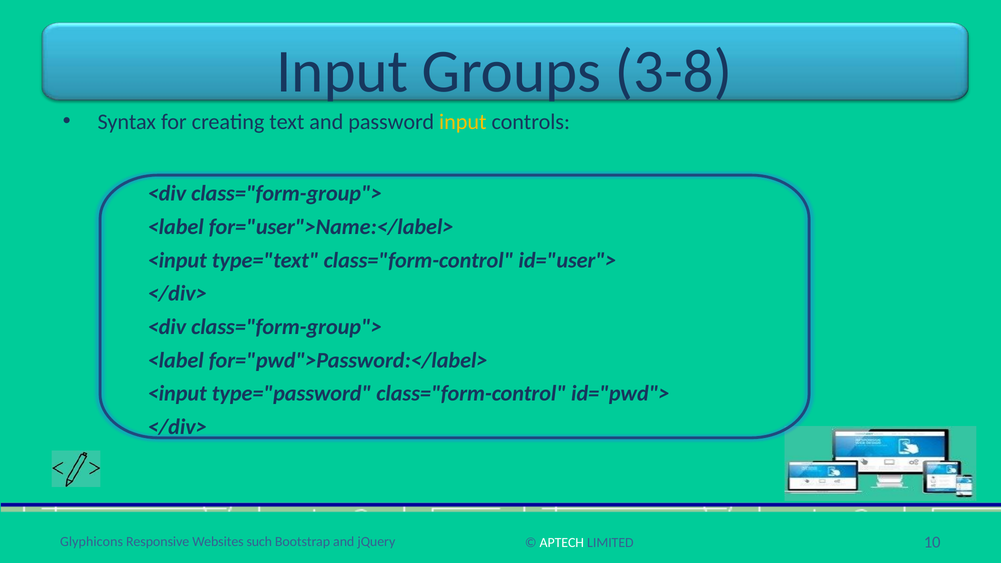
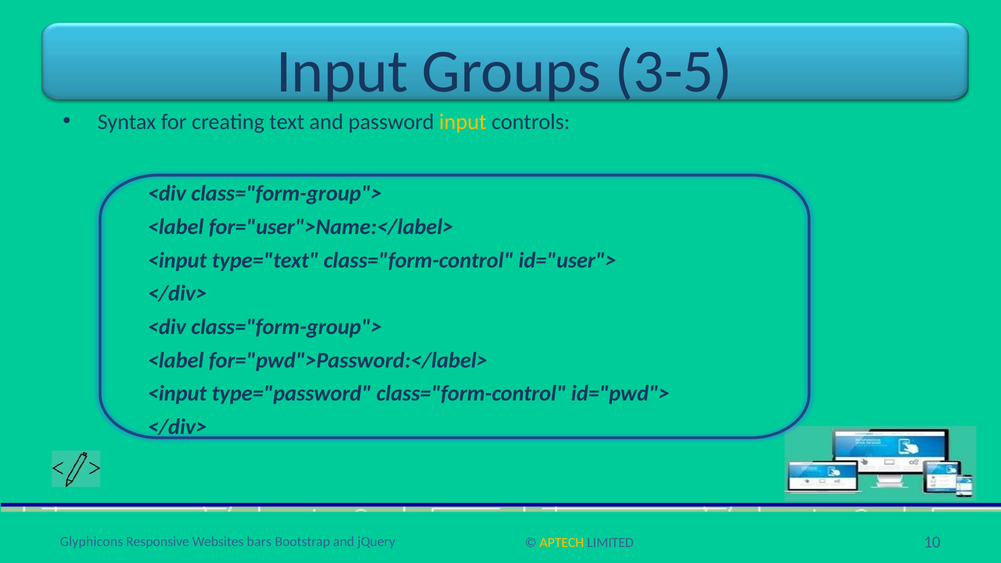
3-8: 3-8 -> 3-5
such: such -> bars
APTECH colour: white -> yellow
